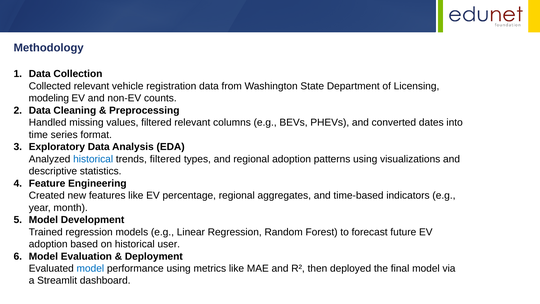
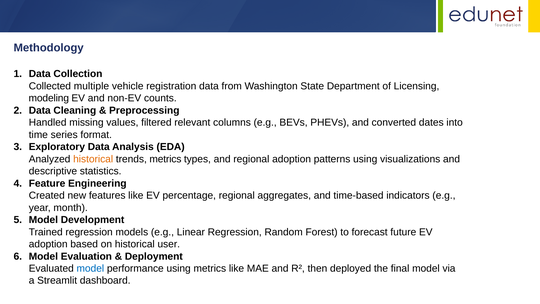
Collected relevant: relevant -> multiple
historical at (93, 159) colour: blue -> orange
trends filtered: filtered -> metrics
